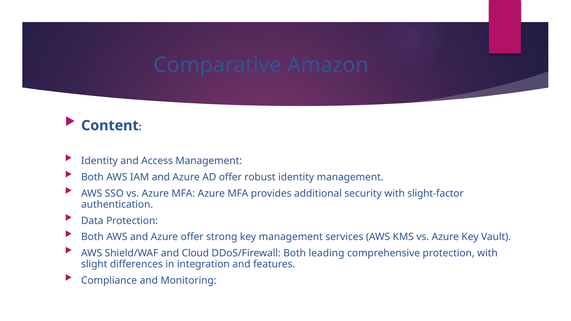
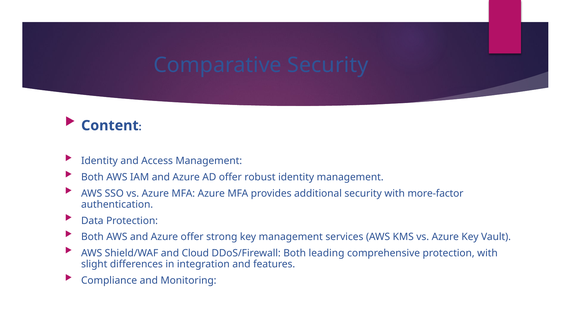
Comparative Amazon: Amazon -> Security
slight-factor: slight-factor -> more-factor
